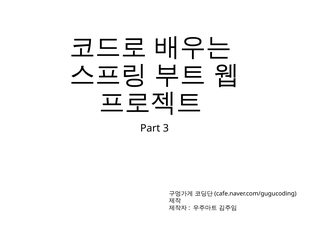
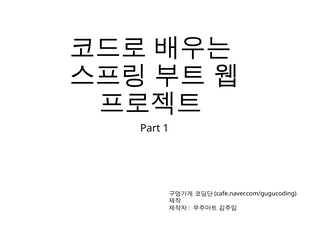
3: 3 -> 1
